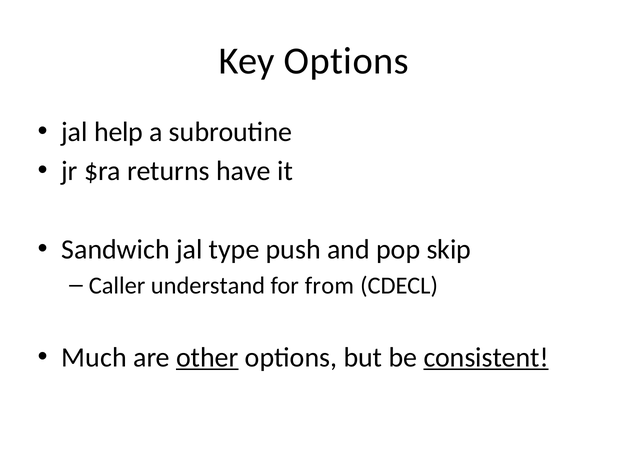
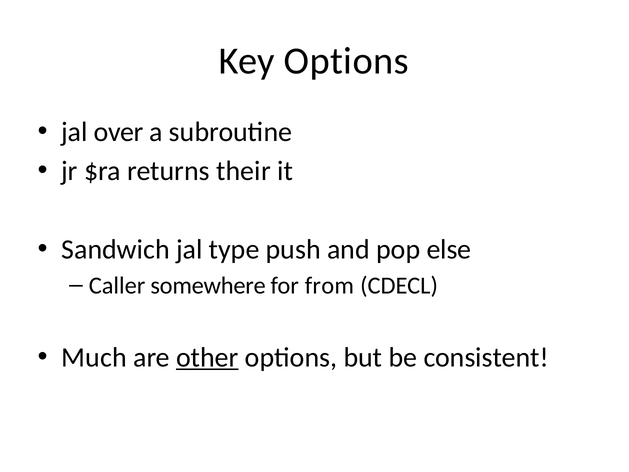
help: help -> over
have: have -> their
skip: skip -> else
understand: understand -> somewhere
consistent underline: present -> none
